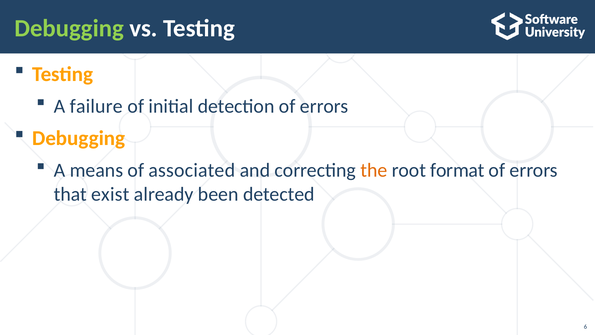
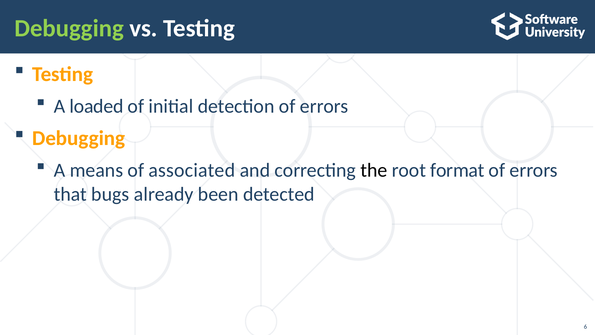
failure: failure -> loaded
the colour: orange -> black
exist: exist -> bugs
